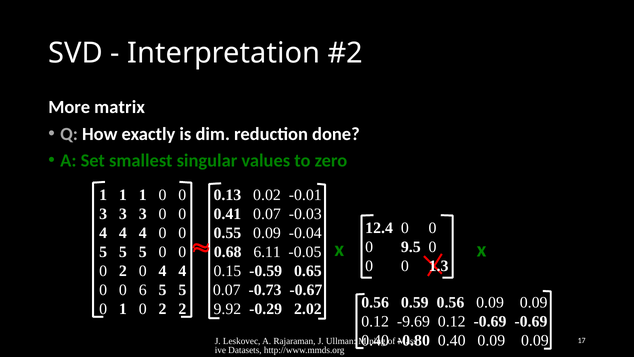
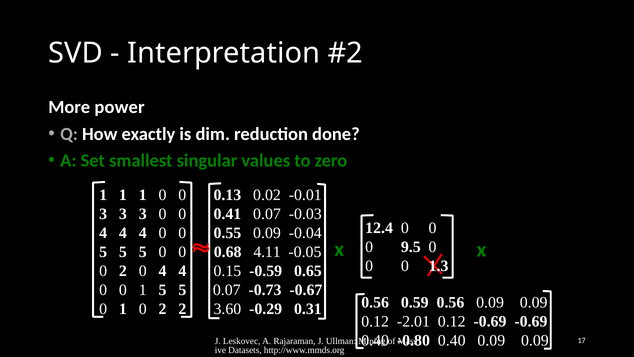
matrix: matrix -> power
6.11: 6.11 -> 4.11
0 0 6: 6 -> 1
9.92: 9.92 -> 3.60
2.02: 2.02 -> 0.31
-9.69: -9.69 -> -2.01
